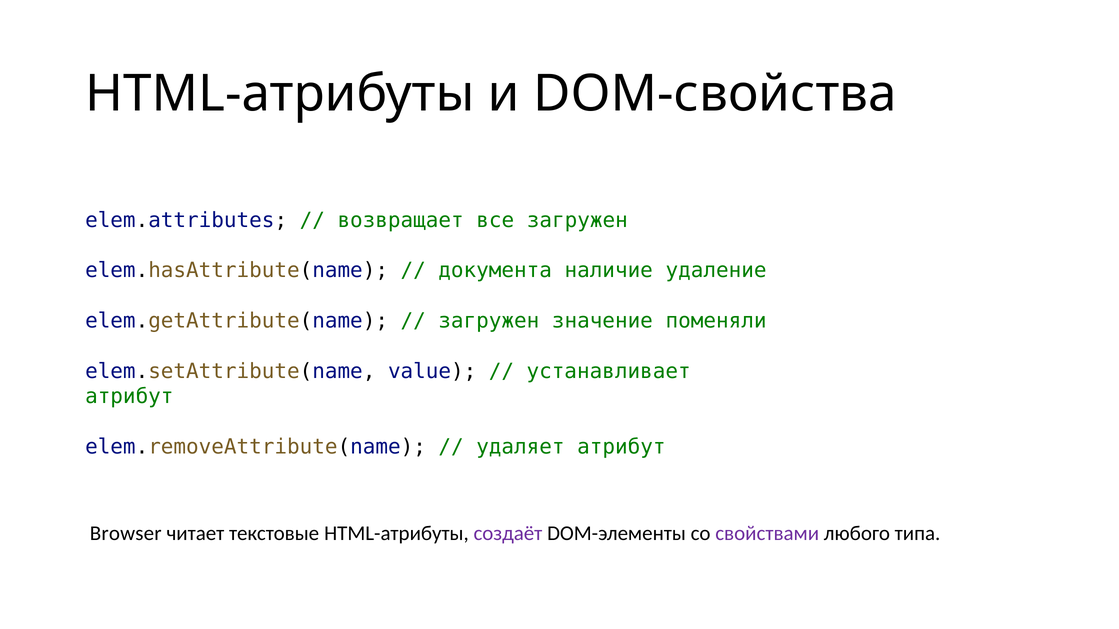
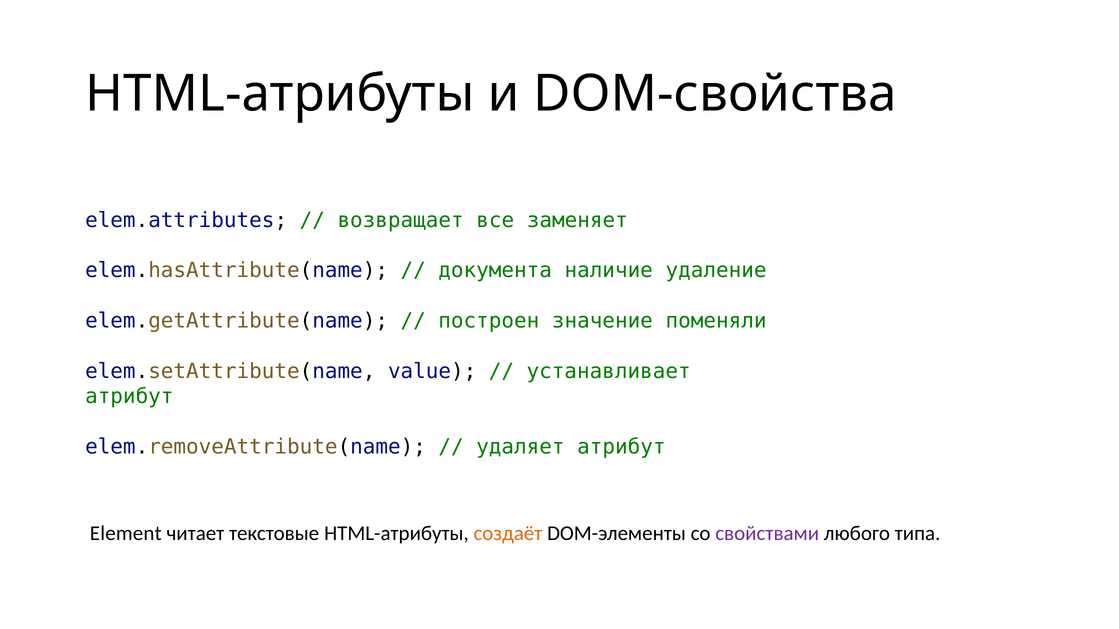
все загружен: загружен -> заменяет
загружен at (489, 321): загружен -> построен
Browser: Browser -> Element
создаёт colour: purple -> orange
